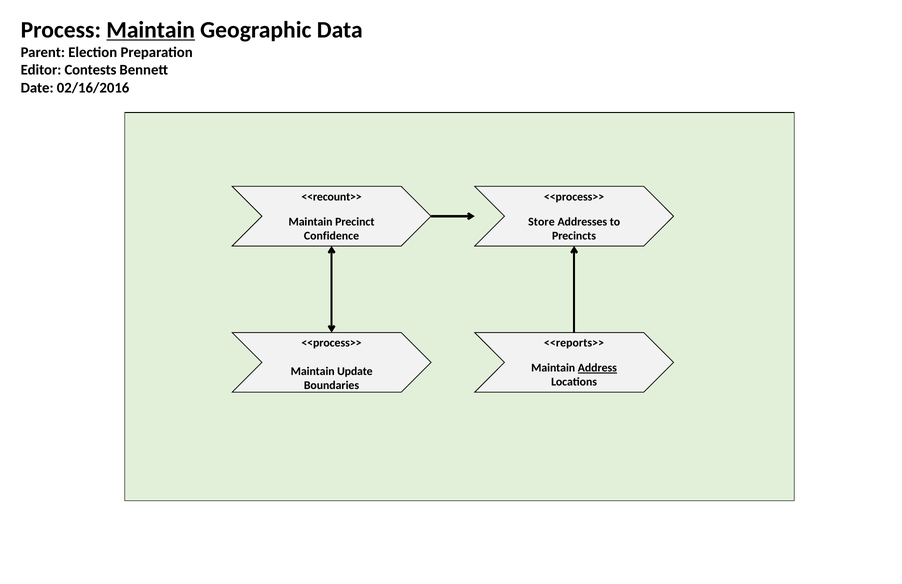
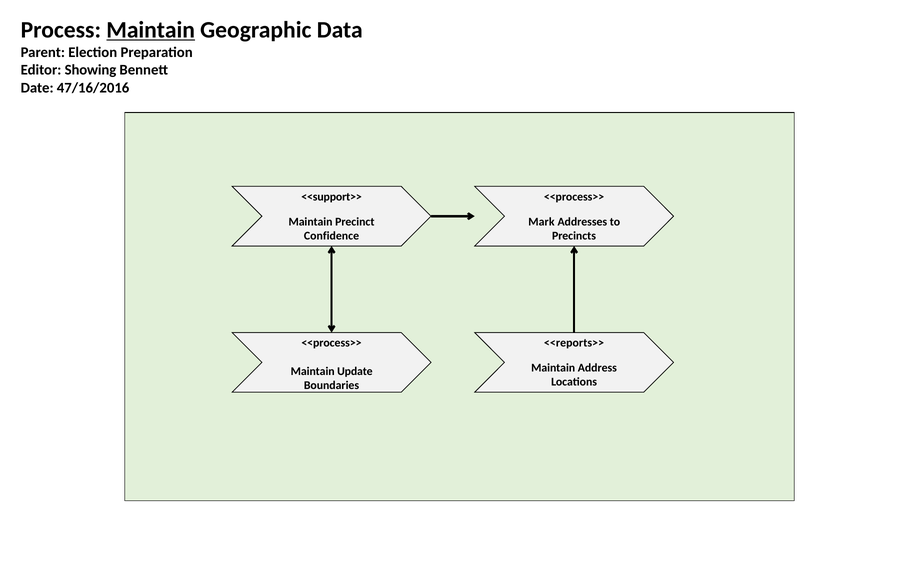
Contests: Contests -> Showing
02/16/2016: 02/16/2016 -> 47/16/2016
<<recount>>: <<recount>> -> <<support>>
Store: Store -> Mark
Address underline: present -> none
